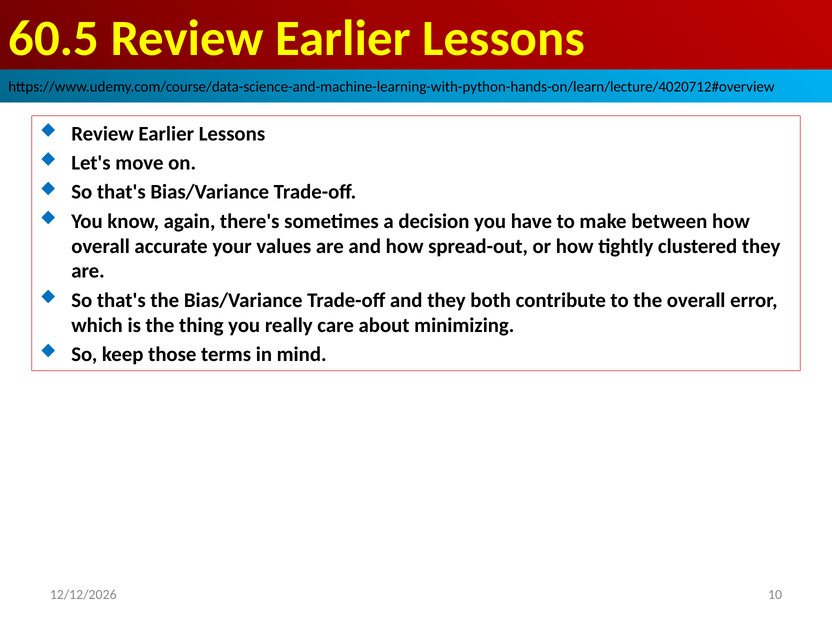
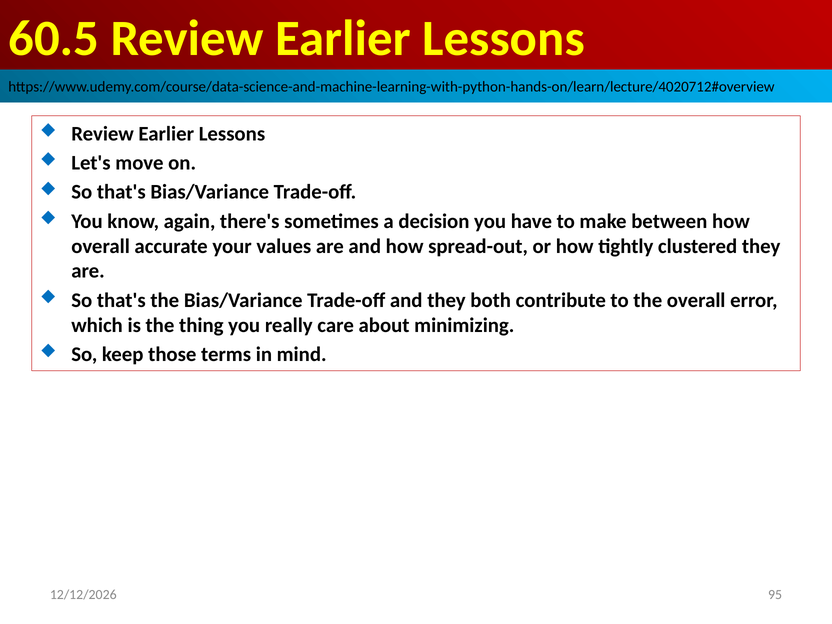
10: 10 -> 95
